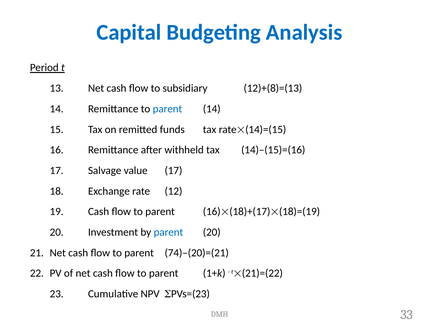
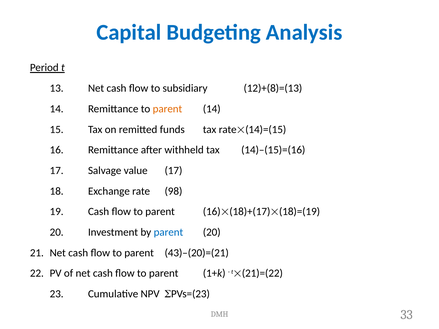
parent at (167, 109) colour: blue -> orange
12: 12 -> 98
74)–(20)=(21: 74)–(20)=(21 -> 43)–(20)=(21
